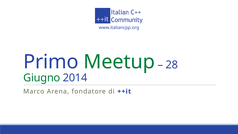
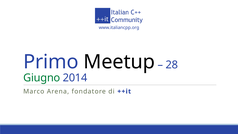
Meetup colour: green -> black
